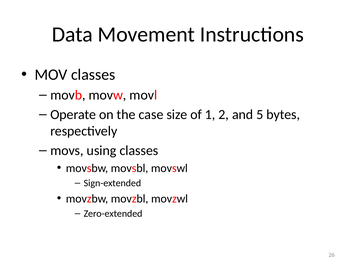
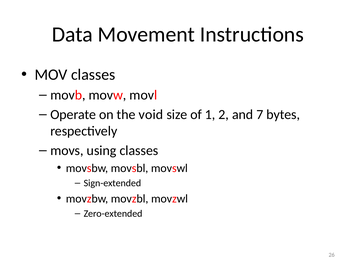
case: case -> void
5: 5 -> 7
